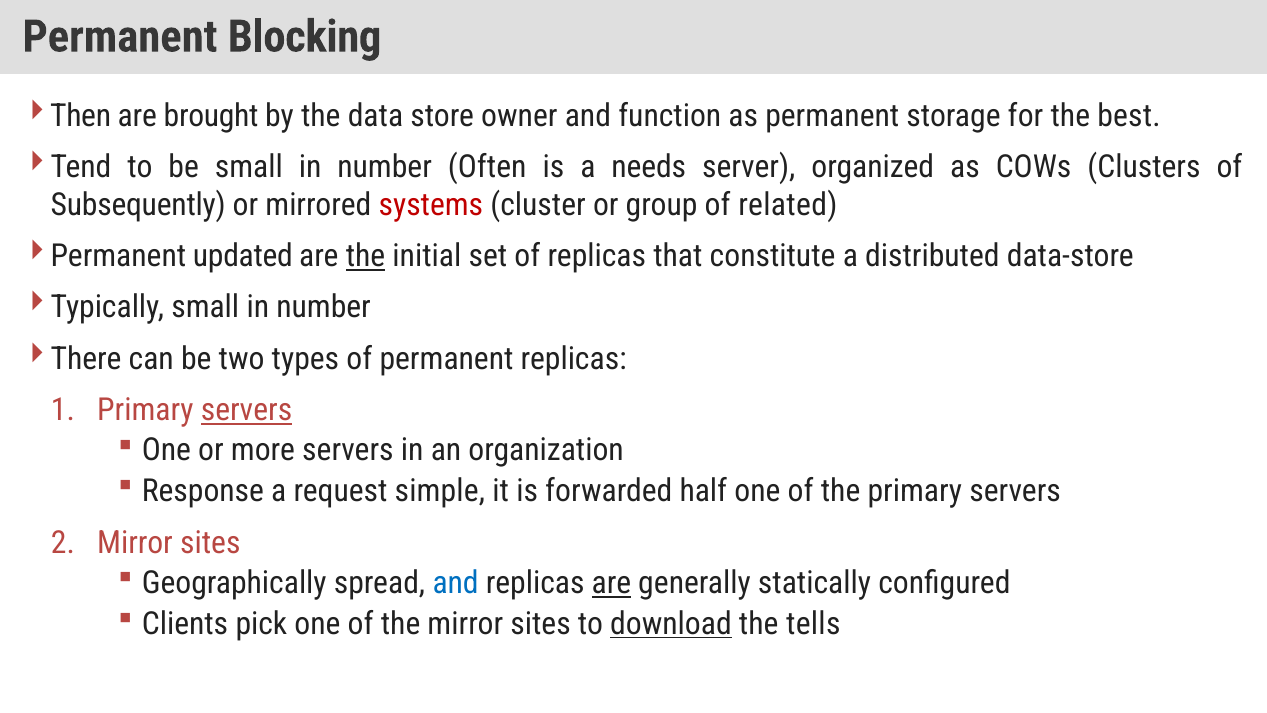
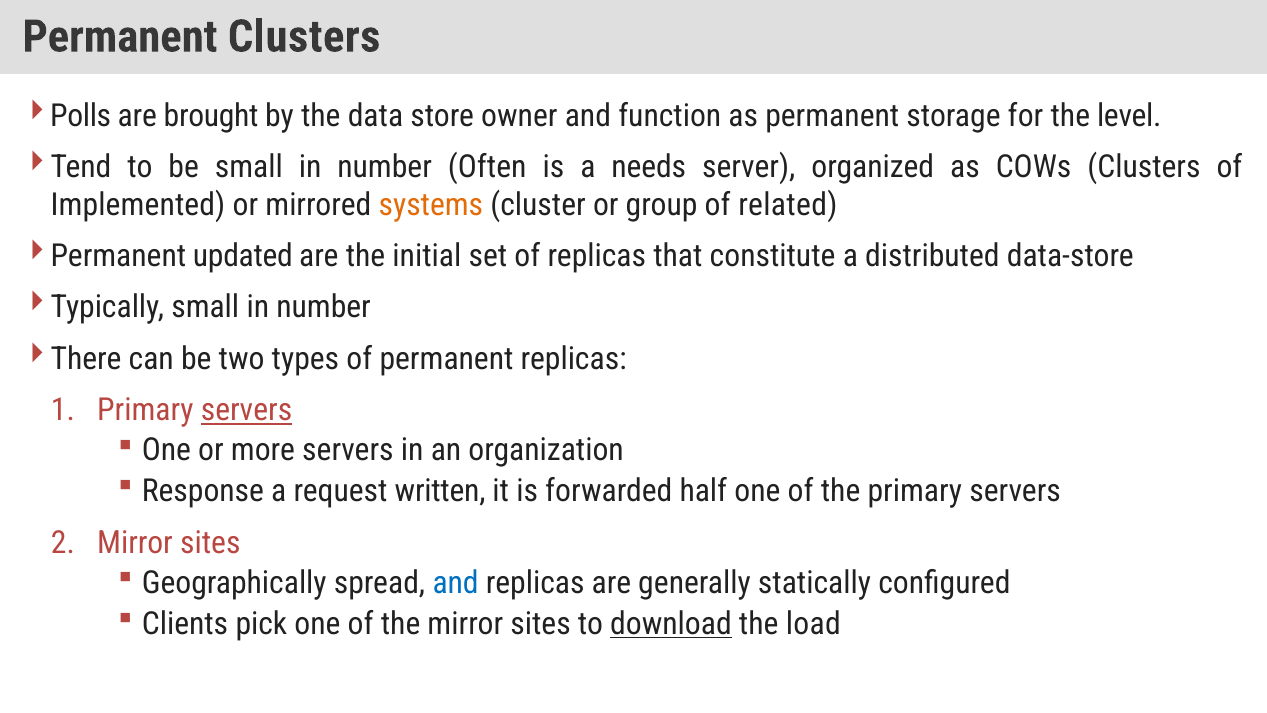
Permanent Blocking: Blocking -> Clusters
Then: Then -> Polls
best: best -> level
Subsequently: Subsequently -> Implemented
systems colour: red -> orange
the at (366, 256) underline: present -> none
simple: simple -> written
are at (611, 583) underline: present -> none
tells: tells -> load
